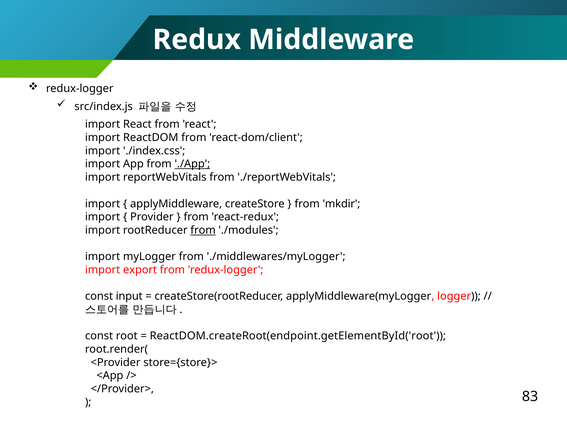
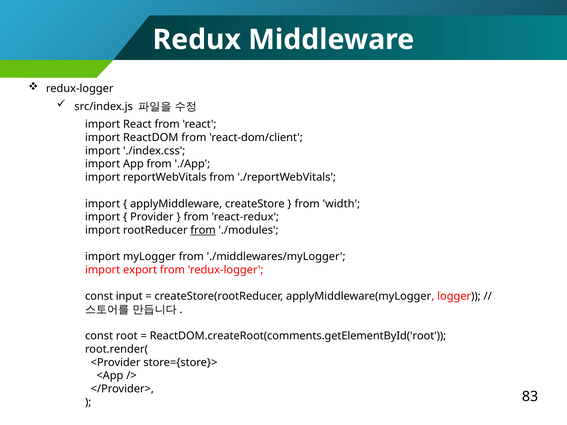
./App underline: present -> none
mkdir: mkdir -> width
ReactDOM.createRoot(endpoint.getElementById('root: ReactDOM.createRoot(endpoint.getElementById('root -> ReactDOM.createRoot(comments.getElementById('root
